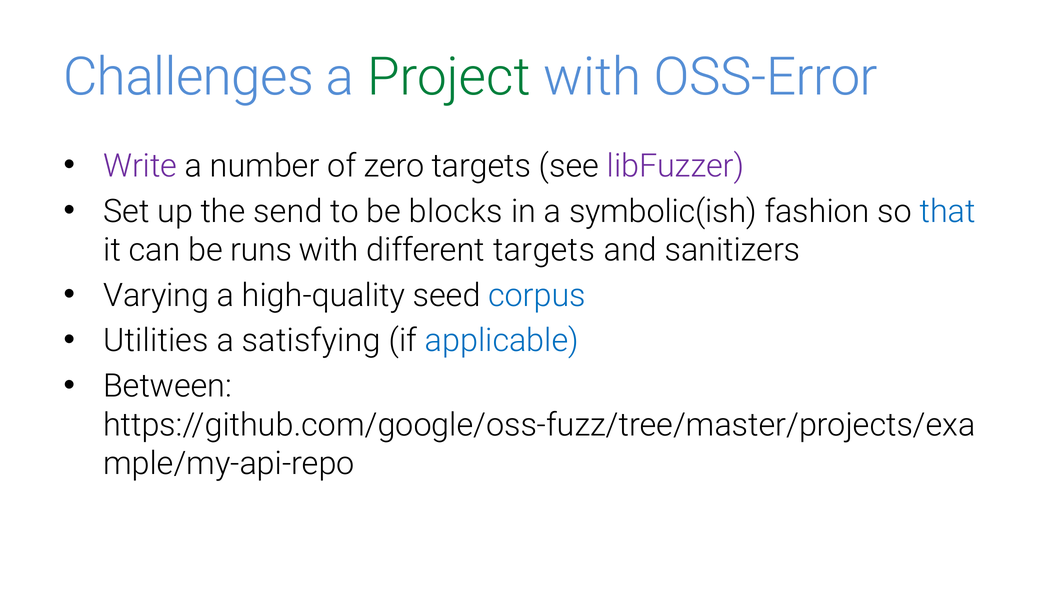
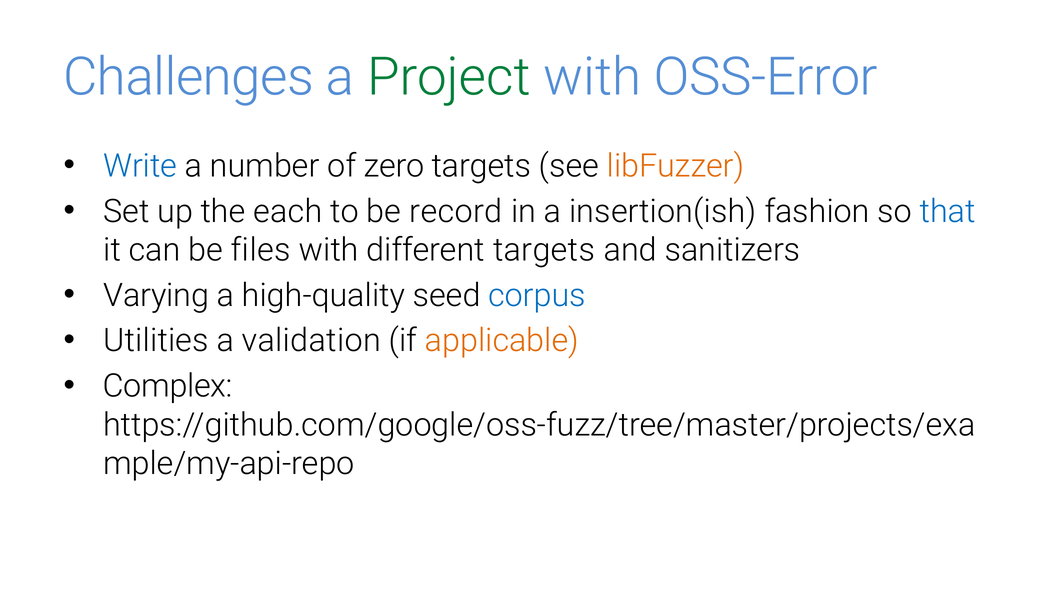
Write colour: purple -> blue
libFuzzer colour: purple -> orange
send: send -> each
blocks: blocks -> record
symbolic(ish: symbolic(ish -> insertion(ish
runs: runs -> files
satisfying: satisfying -> validation
applicable colour: blue -> orange
Between: Between -> Complex
